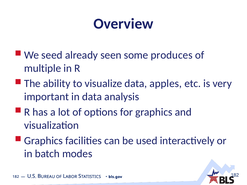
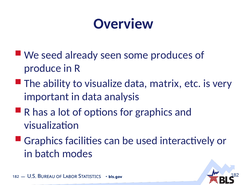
multiple: multiple -> produce
apples: apples -> matrix
